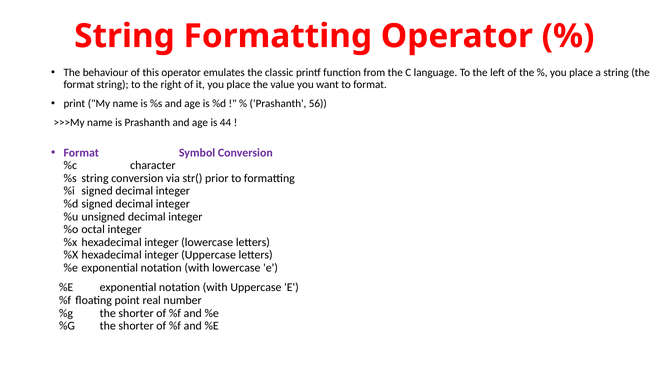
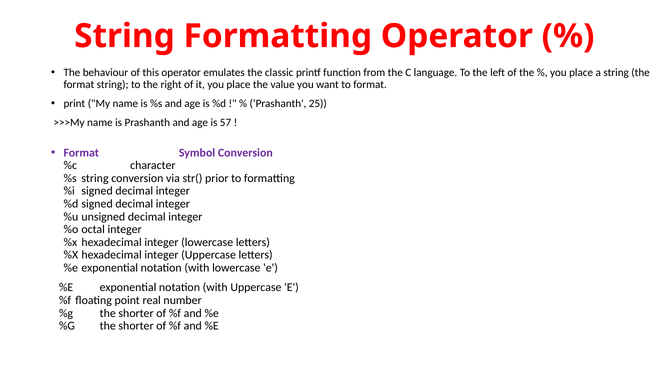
56: 56 -> 25
44: 44 -> 57
